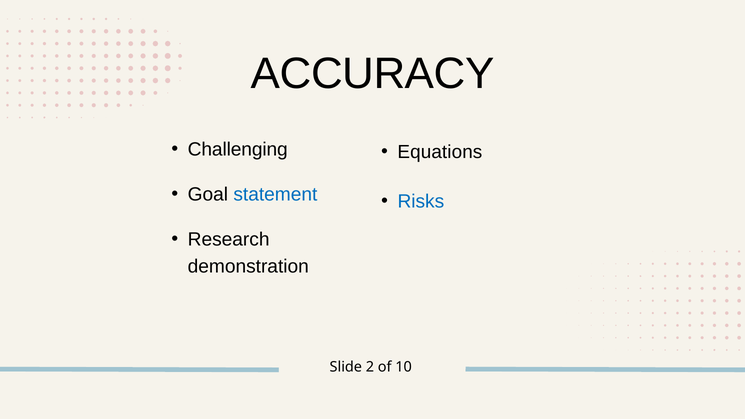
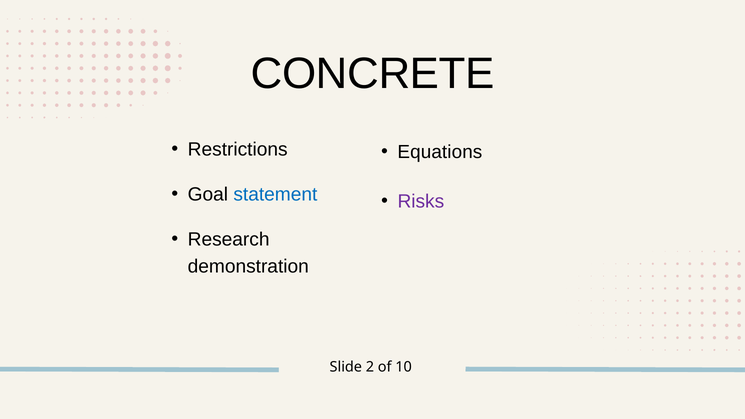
ACCURACY: ACCURACY -> CONCRETE
Challenging: Challenging -> Restrictions
Risks colour: blue -> purple
